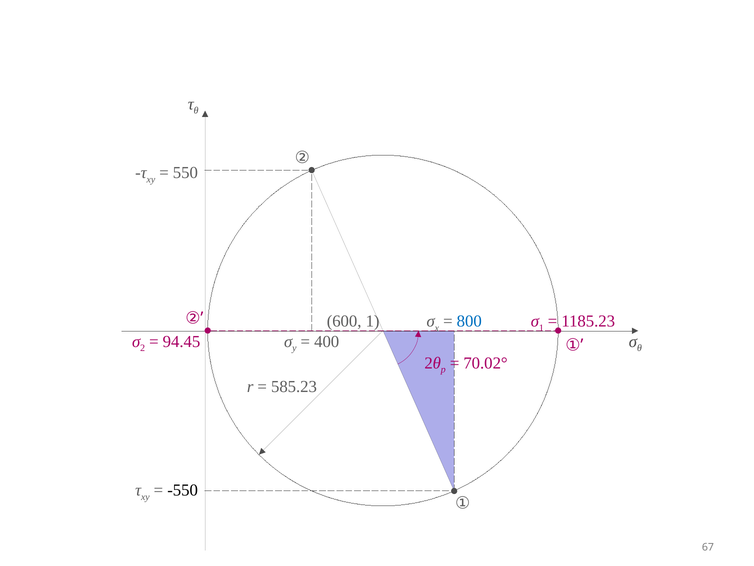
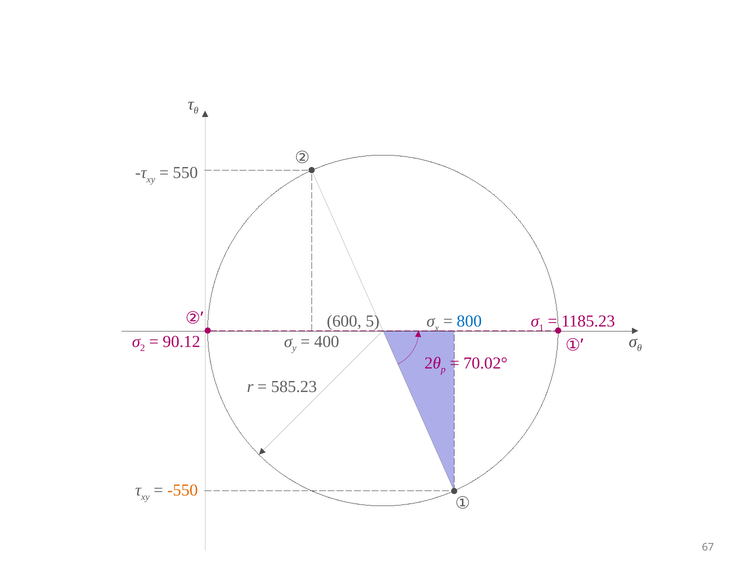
600 1: 1 -> 5
94.45: 94.45 -> 90.12
-550 colour: black -> orange
